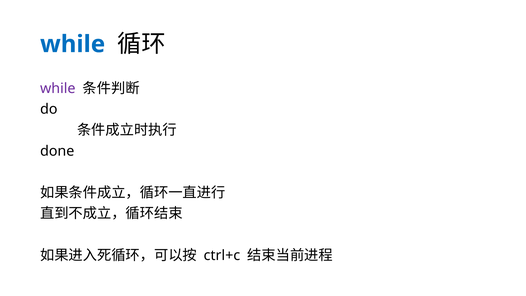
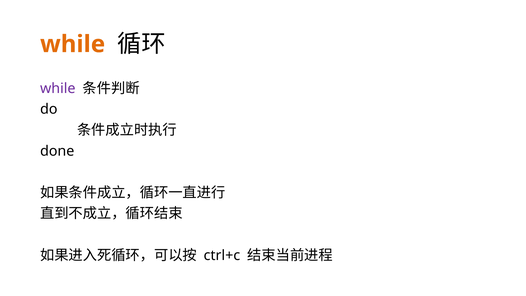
while at (73, 44) colour: blue -> orange
